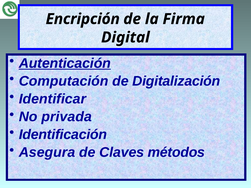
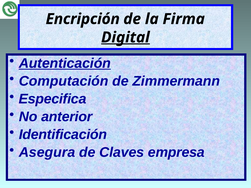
Digital underline: none -> present
Digitalización: Digitalización -> Zimmermann
Identificar: Identificar -> Especifica
privada: privada -> anterior
métodos: métodos -> empresa
